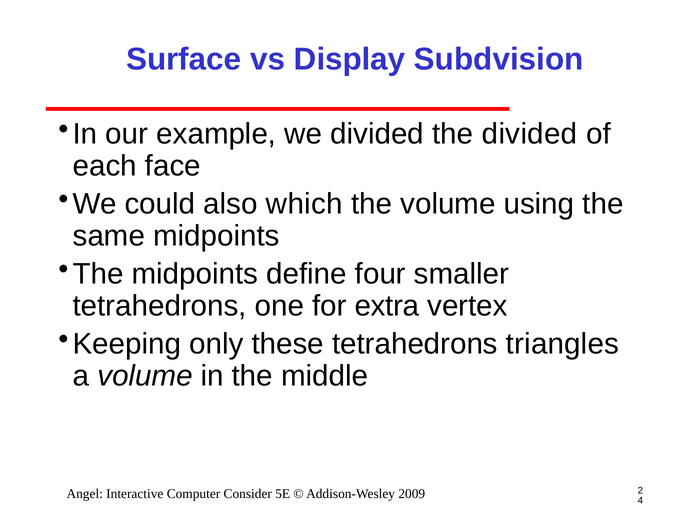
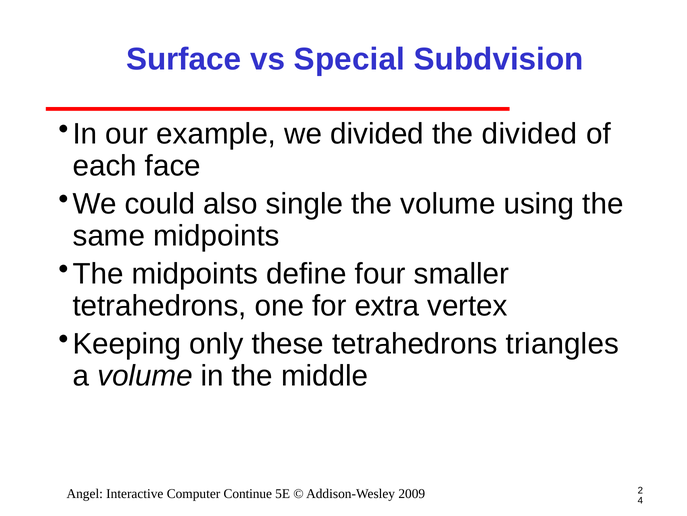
Display: Display -> Special
which: which -> single
Consider: Consider -> Continue
